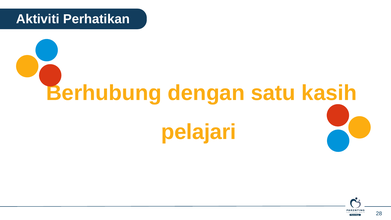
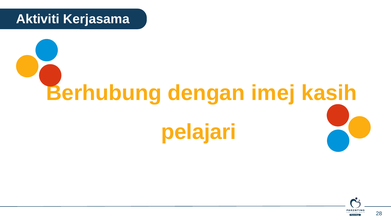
Perhatikan: Perhatikan -> Kerjasama
satu: satu -> imej
